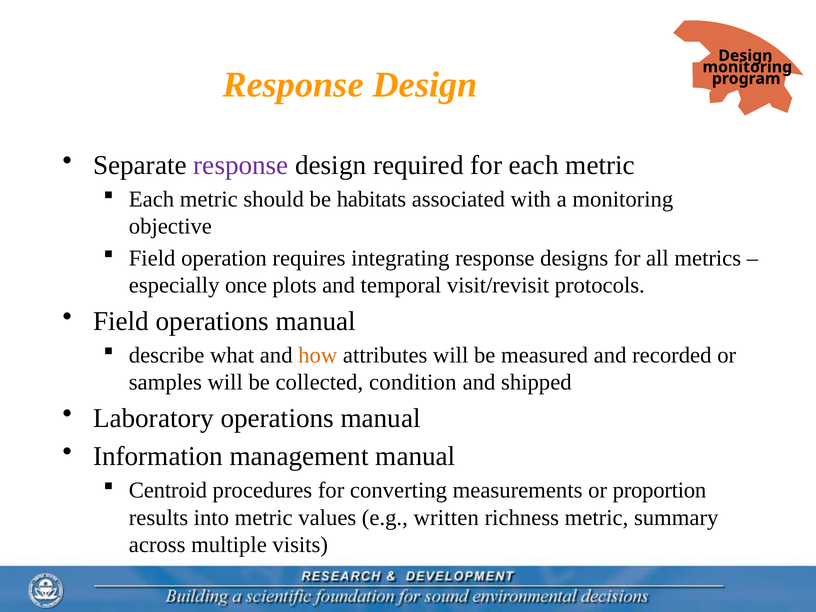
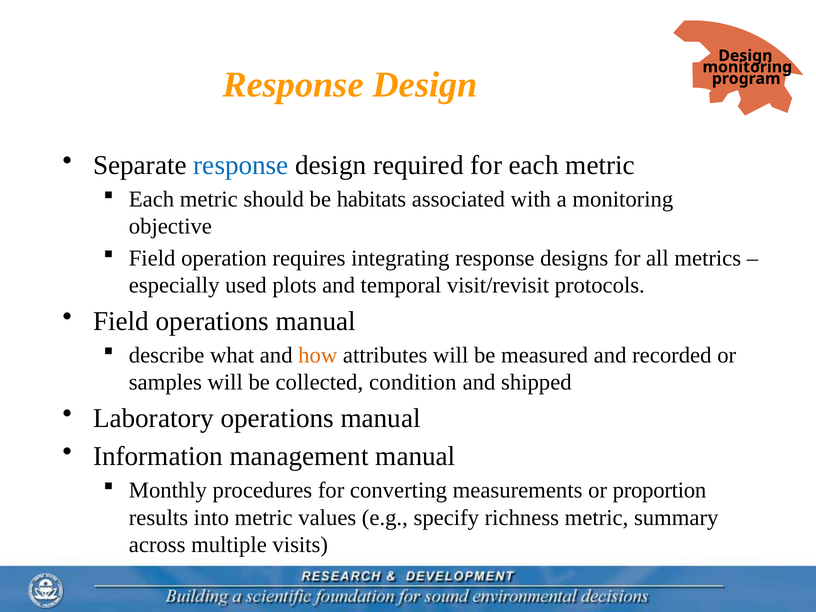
response at (241, 165) colour: purple -> blue
once: once -> used
Centroid: Centroid -> Monthly
written: written -> specify
